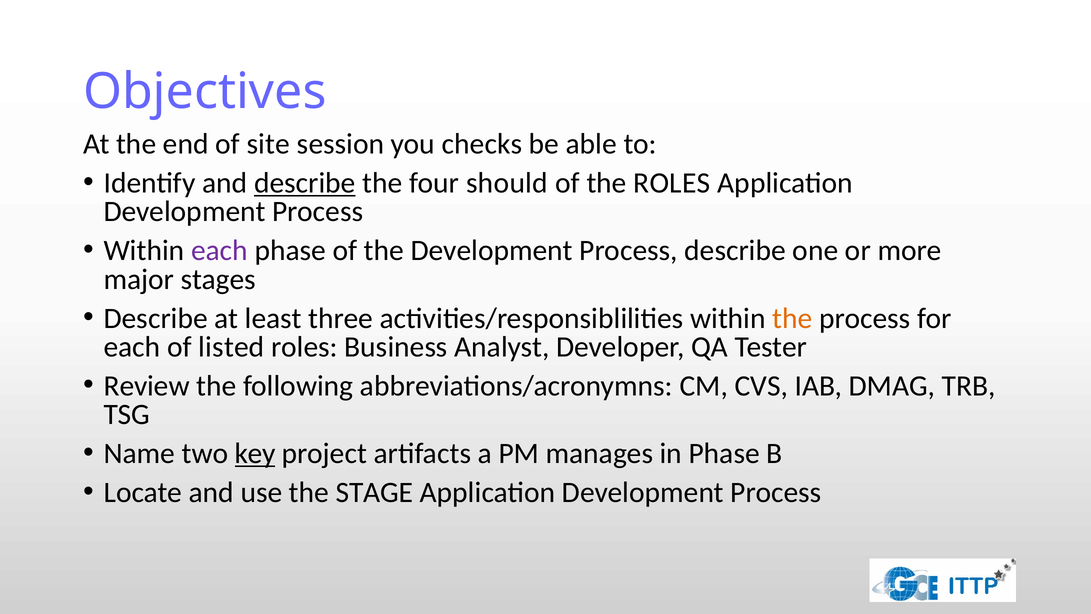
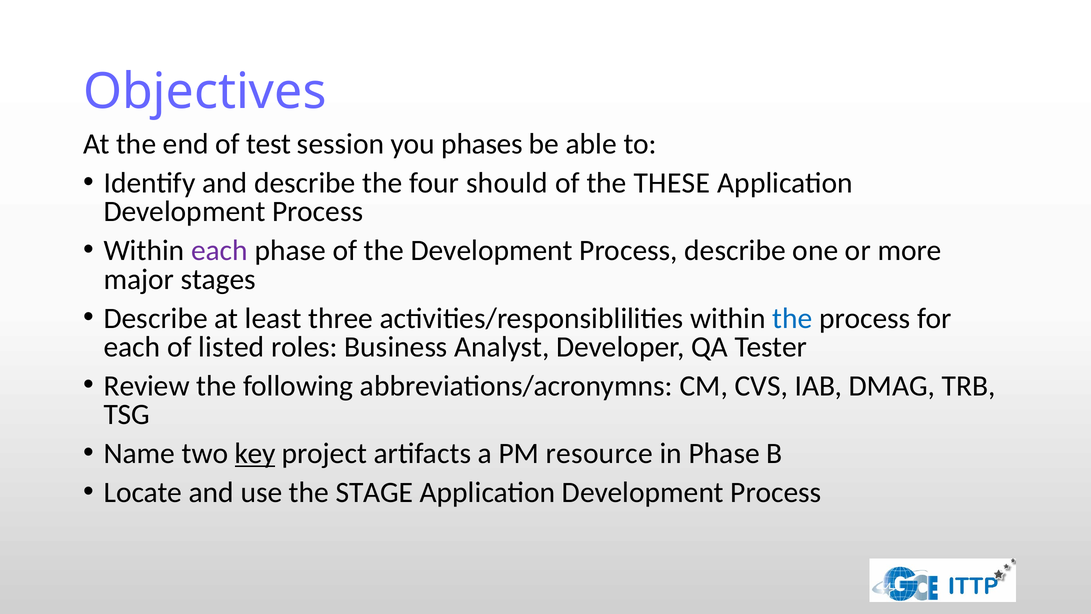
site: site -> test
checks: checks -> phases
describe at (305, 183) underline: present -> none
the ROLES: ROLES -> THESE
the at (792, 318) colour: orange -> blue
manages: manages -> resource
